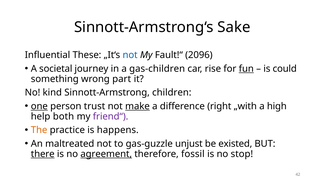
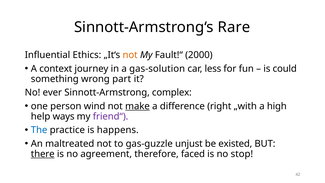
Sake: Sake -> Rare
These: These -> Ethics
not at (130, 55) colour: blue -> orange
2096: 2096 -> 2000
societal: societal -> context
gas-children: gas-children -> gas-solution
rise: rise -> less
fun underline: present -> none
kind: kind -> ever
children: children -> complex
one underline: present -> none
trust: trust -> wind
both: both -> ways
The colour: orange -> blue
agreement underline: present -> none
fossil: fossil -> faced
